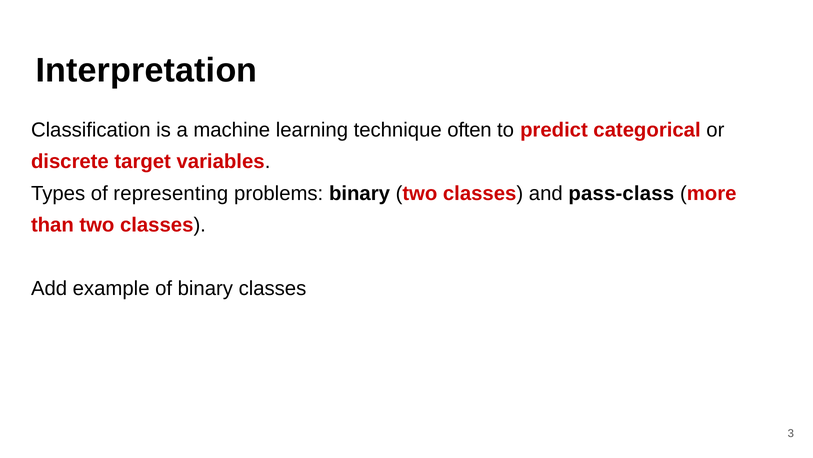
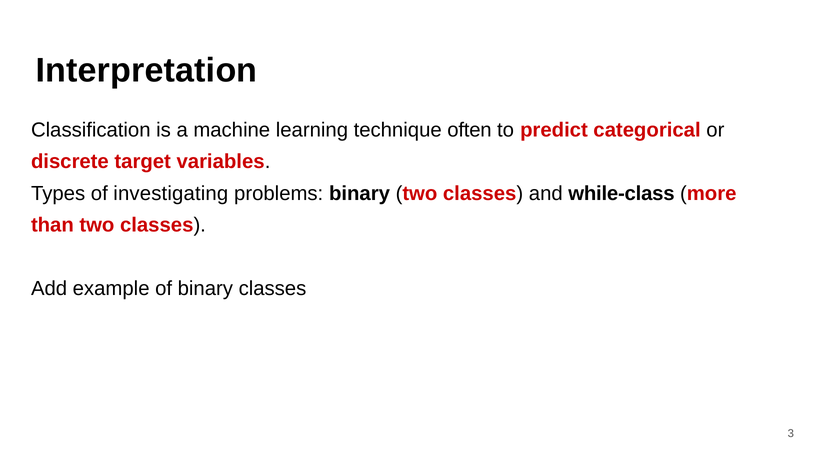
representing: representing -> investigating
pass-class: pass-class -> while-class
